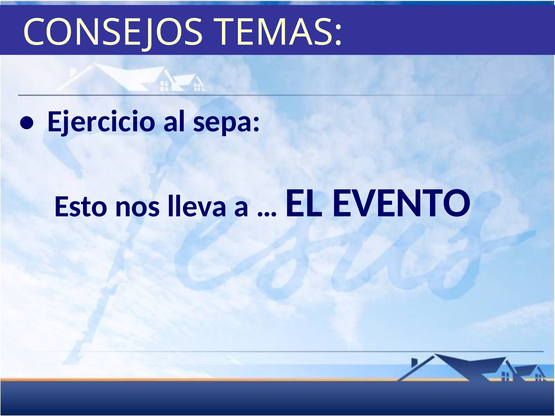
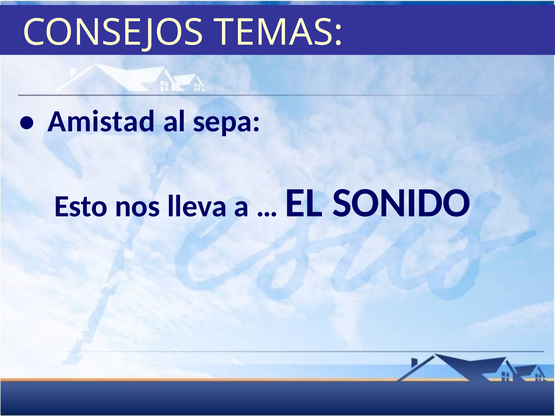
Ejercicio: Ejercicio -> Amistad
EVENTO: EVENTO -> SONIDO
